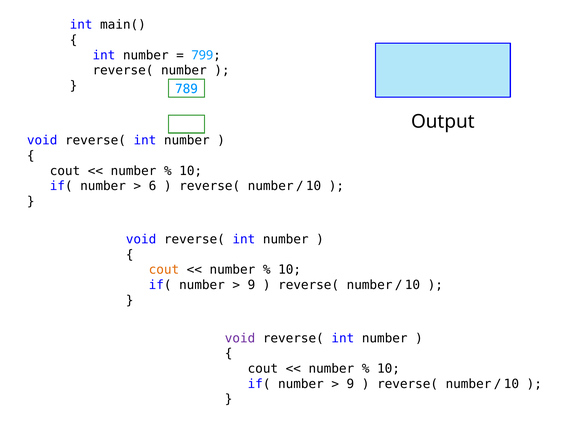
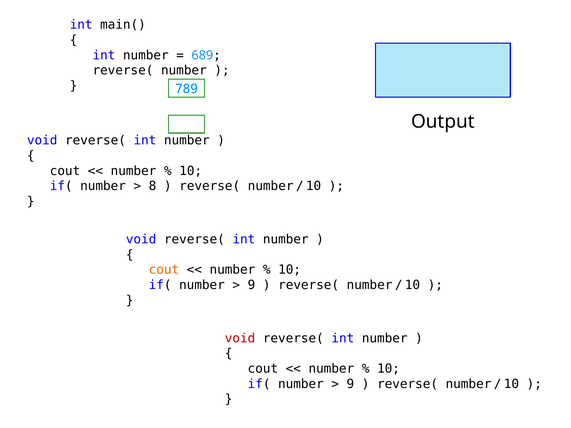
799: 799 -> 689
6: 6 -> 8
void at (240, 338) colour: purple -> red
